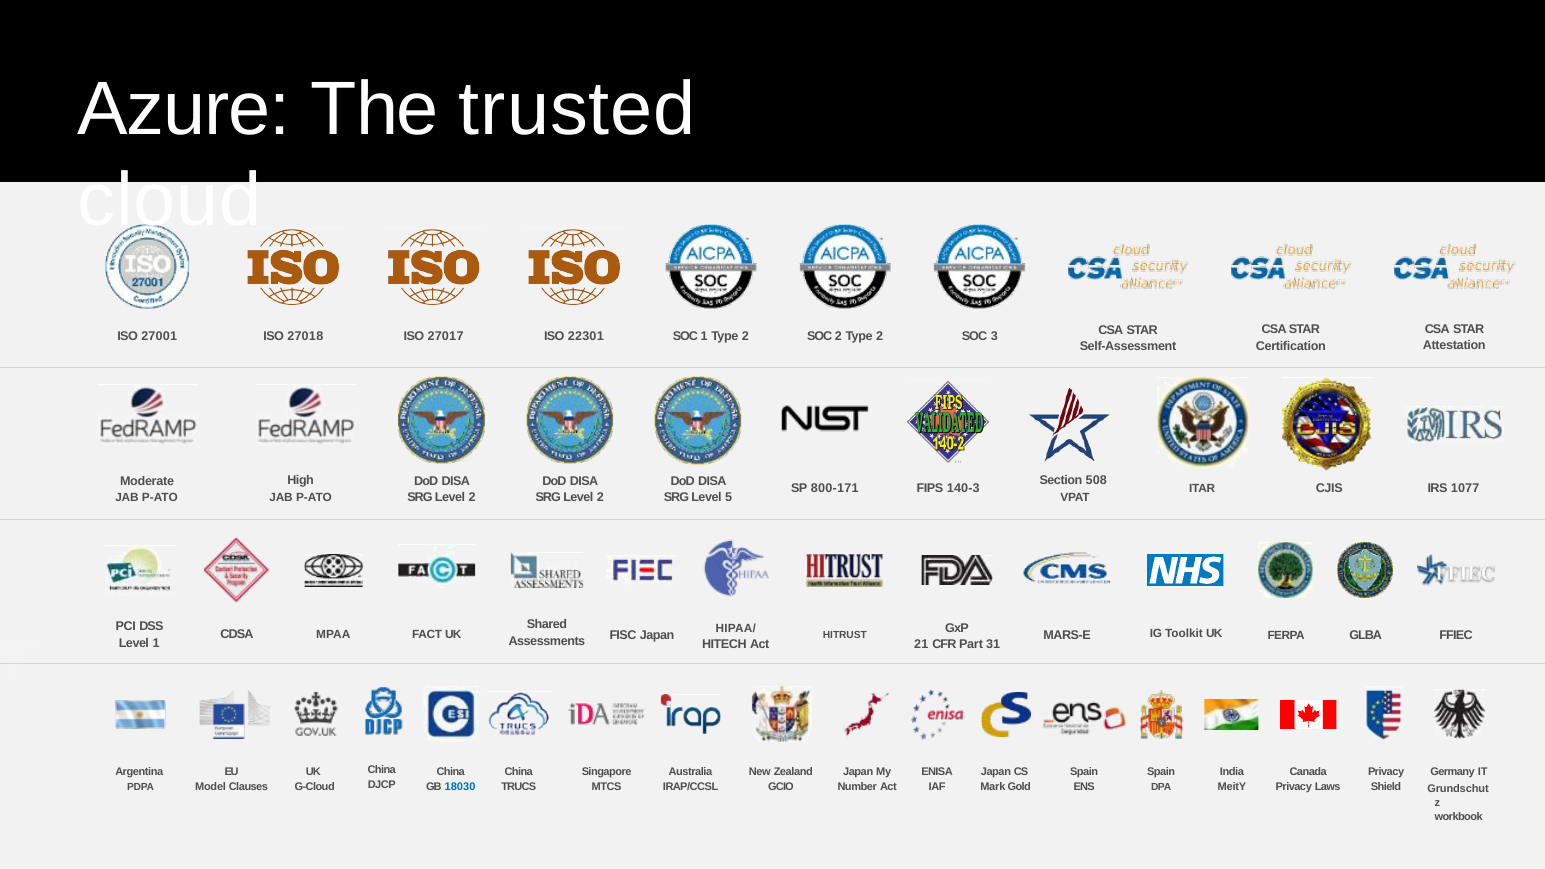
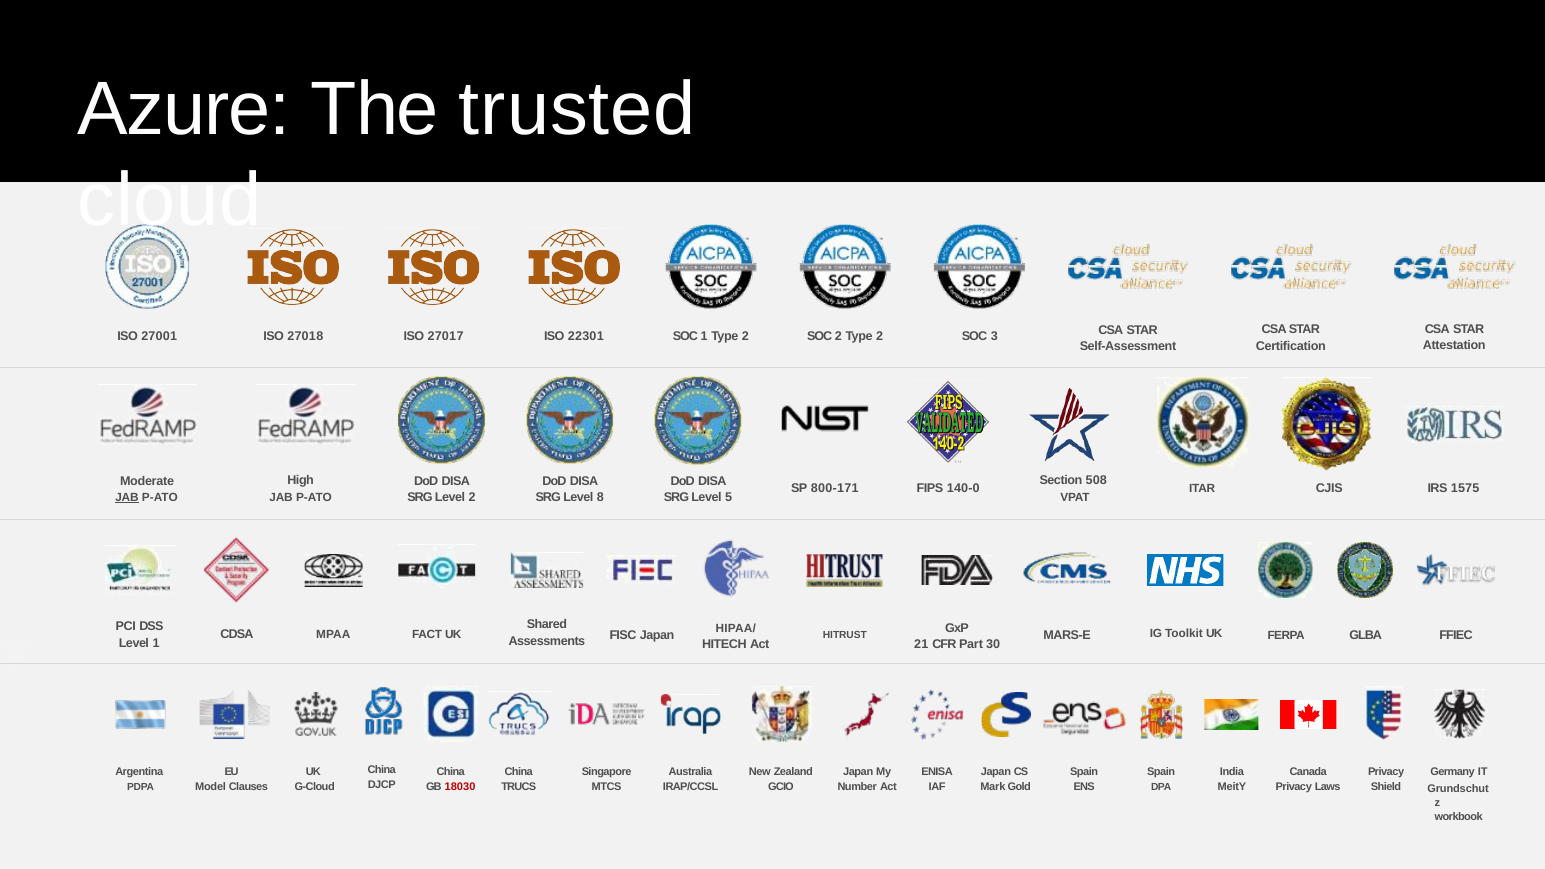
140-3: 140-3 -> 140-0
1077: 1077 -> 1575
2 at (600, 498): 2 -> 8
JAB at (127, 498) underline: none -> present
31: 31 -> 30
18030 colour: blue -> red
